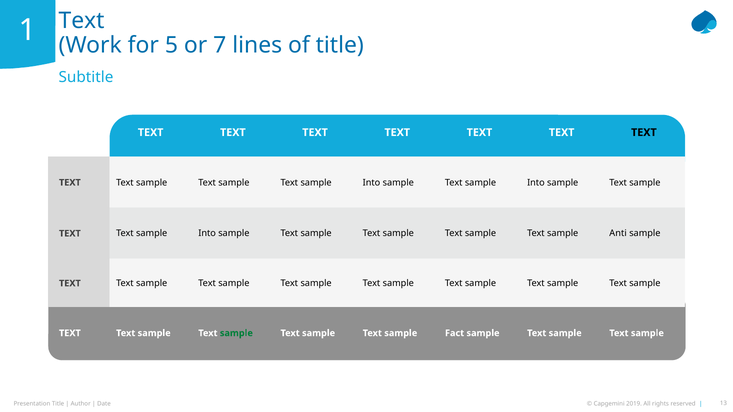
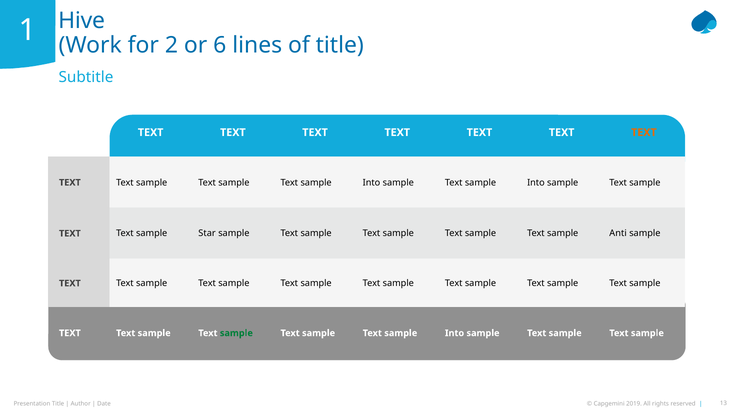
Text at (82, 21): Text -> Hive
5: 5 -> 2
7: 7 -> 6
TEXT at (644, 133) colour: black -> orange
TEXT Text sample Into: Into -> Star
Fact at (455, 333): Fact -> Into
